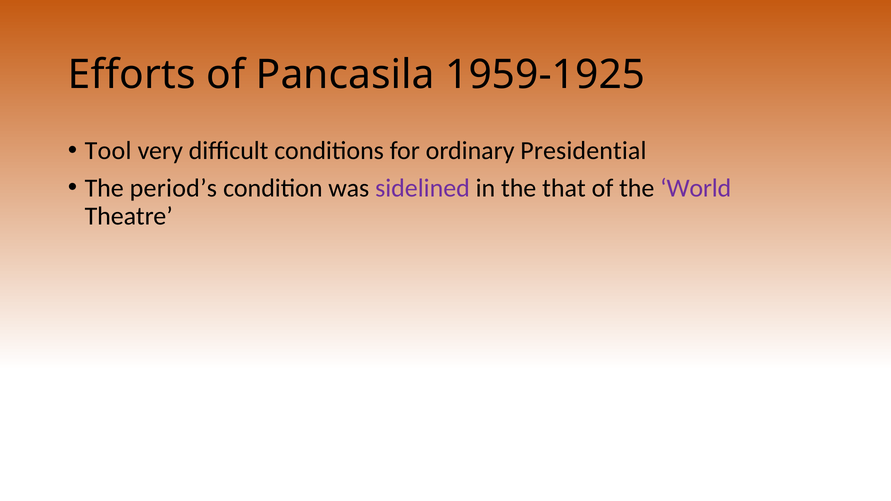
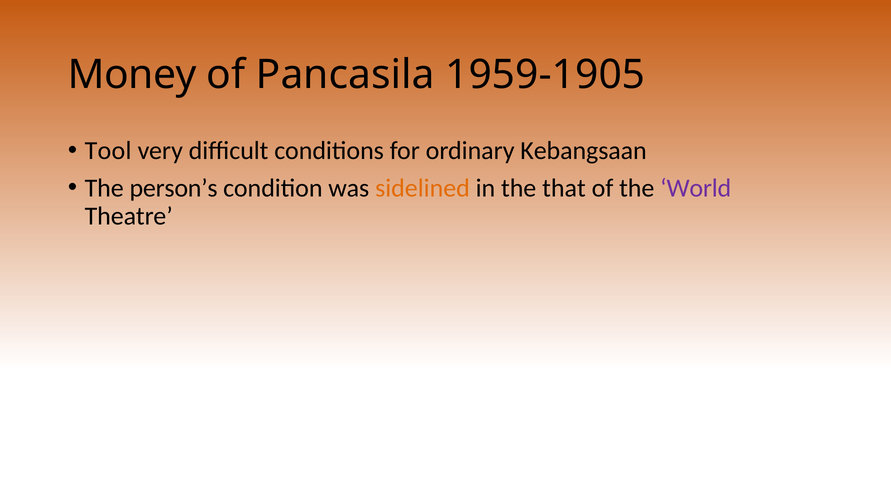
Efforts: Efforts -> Money
1959-1925: 1959-1925 -> 1959-1905
Presidential: Presidential -> Kebangsaan
period’s: period’s -> person’s
sidelined colour: purple -> orange
